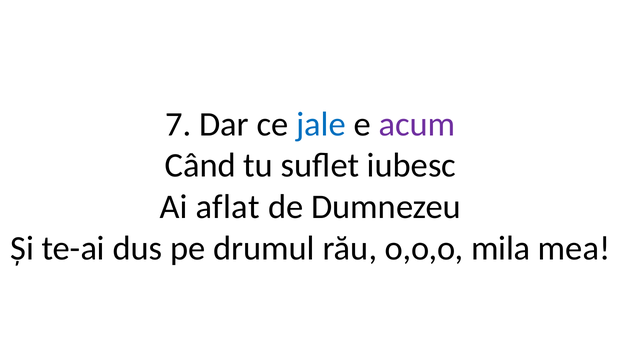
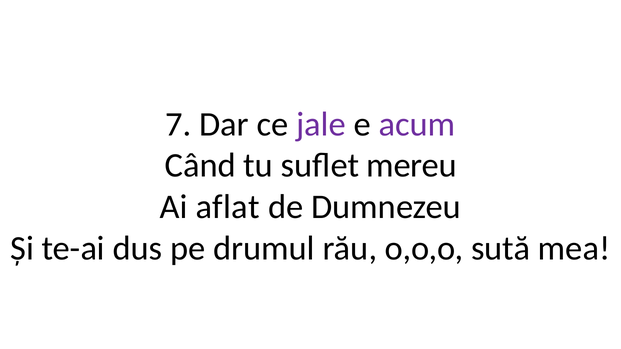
jale colour: blue -> purple
iubesc: iubesc -> mereu
mila: mila -> sută
